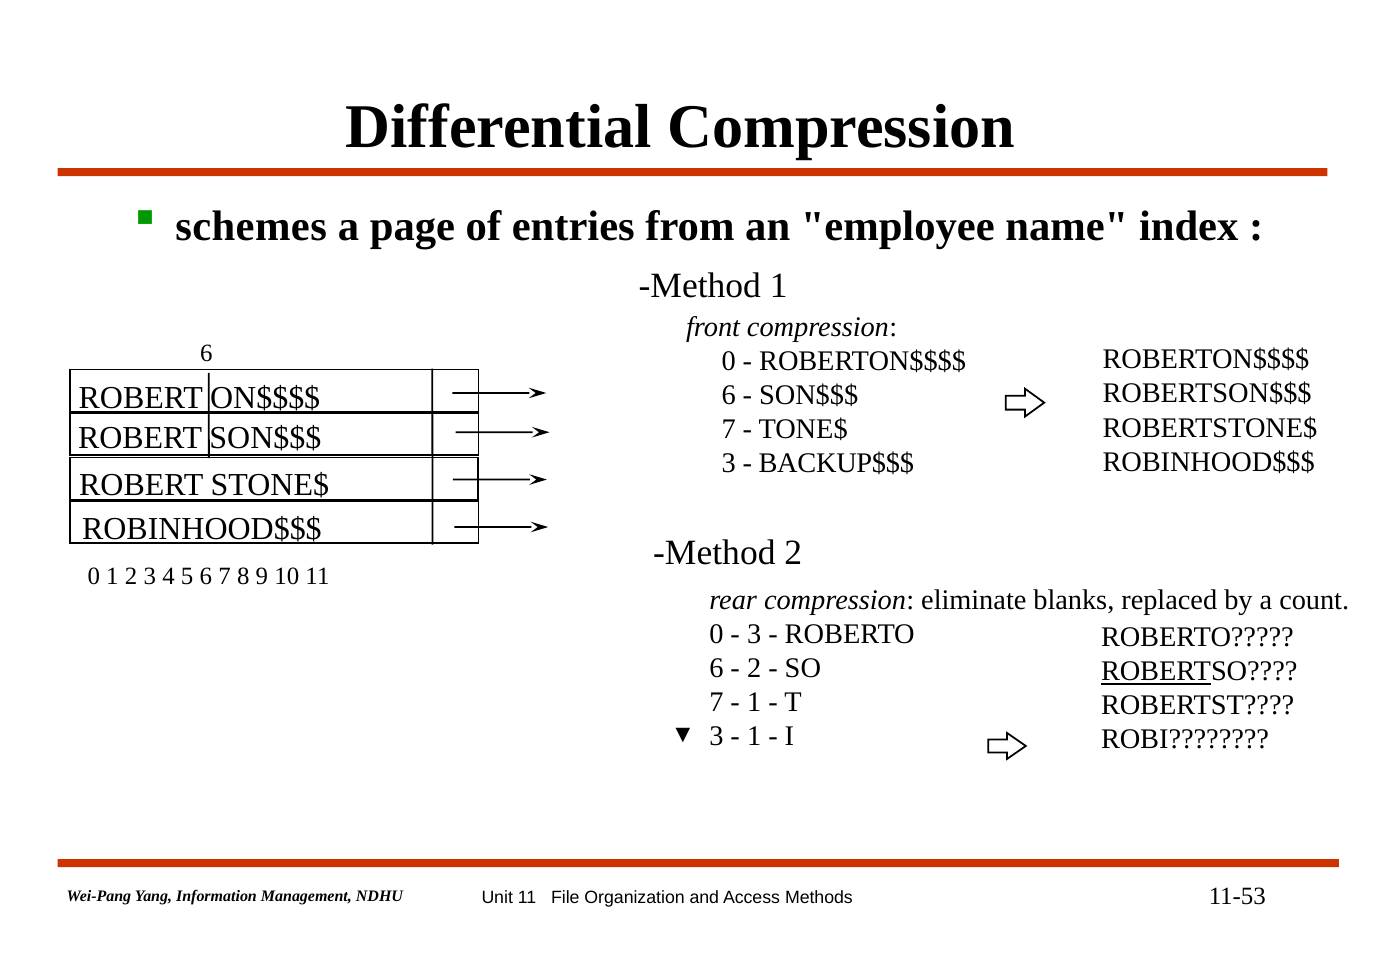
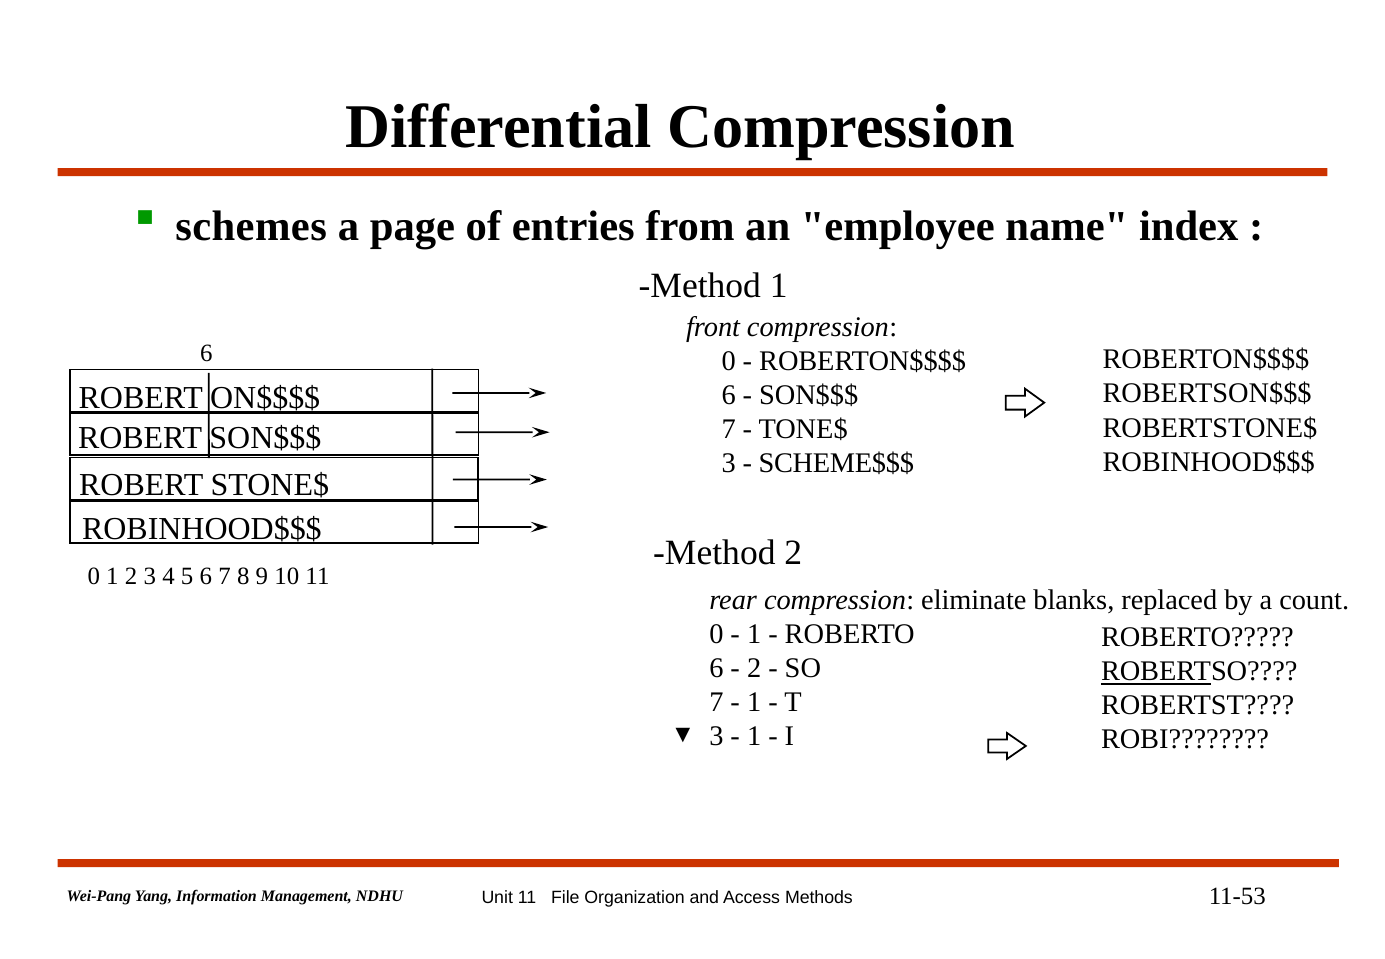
BACKUP$$$: BACKUP$$$ -> SCHEME$$$
3 at (754, 634): 3 -> 1
